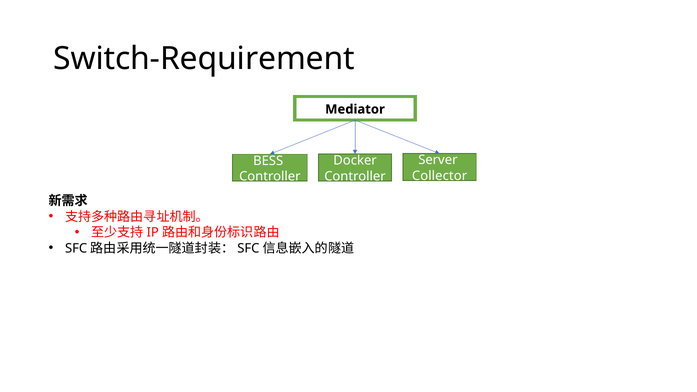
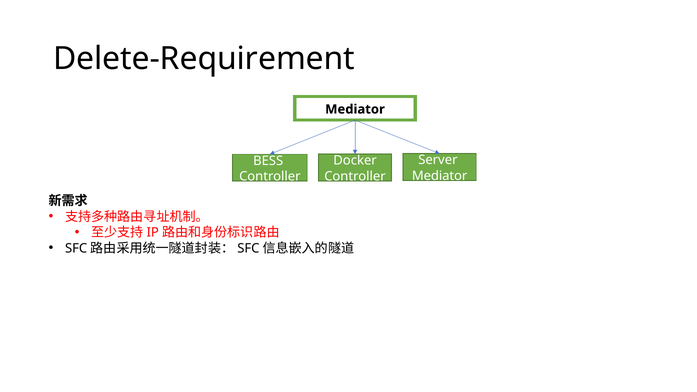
Switch-Requirement: Switch-Requirement -> Delete-Requirement
Collector at (440, 176): Collector -> Mediator
